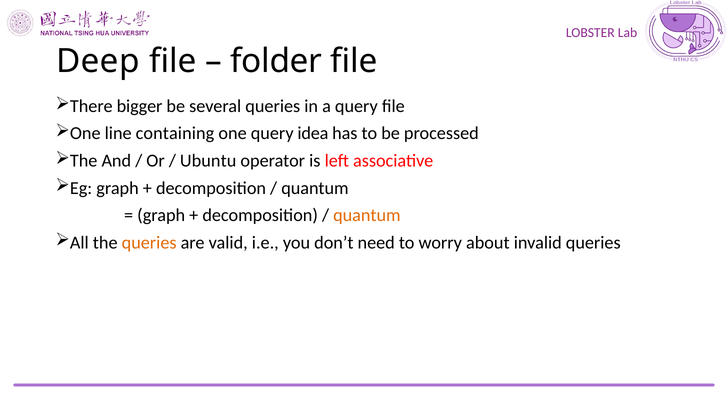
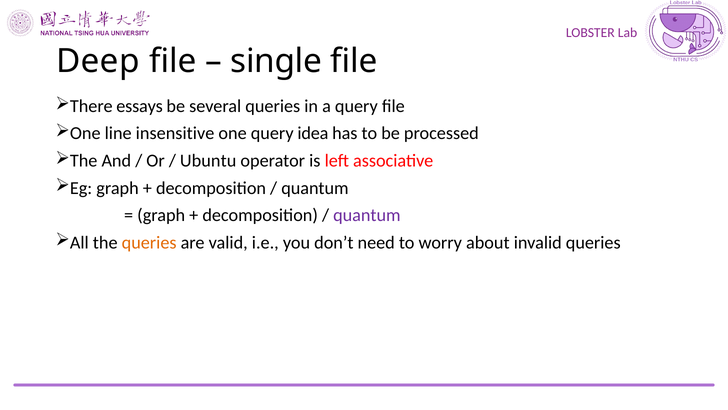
folder: folder -> single
bigger: bigger -> essays
containing: containing -> insensitive
quantum at (367, 215) colour: orange -> purple
